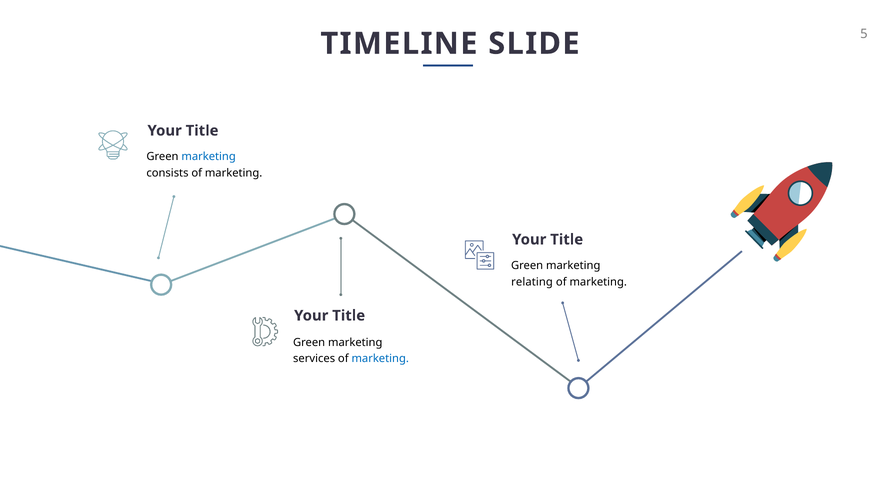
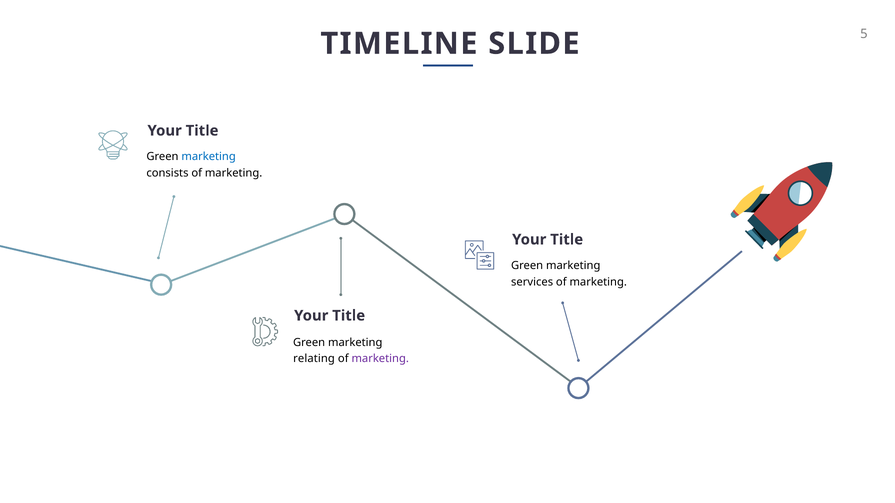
relating: relating -> services
services: services -> relating
marketing at (380, 359) colour: blue -> purple
